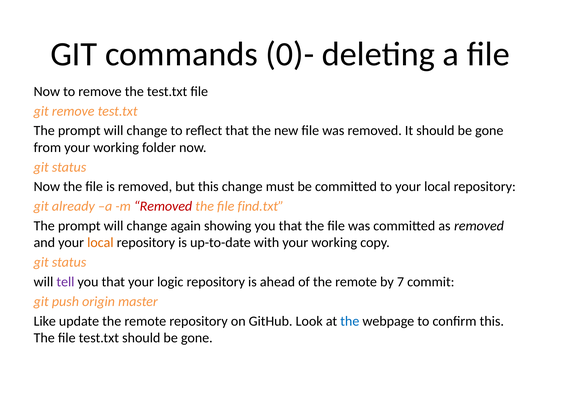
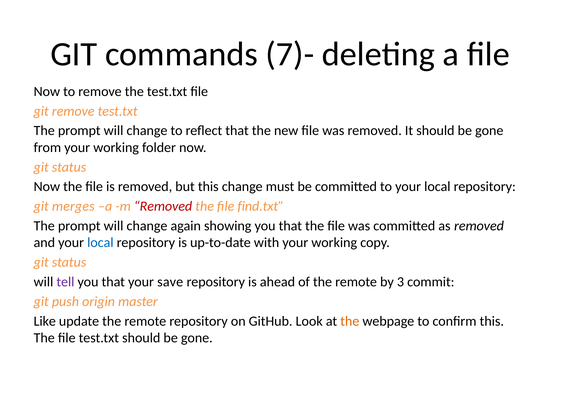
0)-: 0)- -> 7)-
already: already -> merges
local at (100, 243) colour: orange -> blue
logic: logic -> save
7: 7 -> 3
the at (350, 322) colour: blue -> orange
